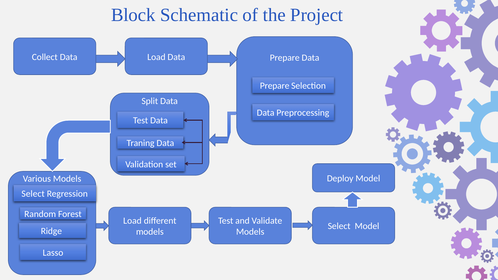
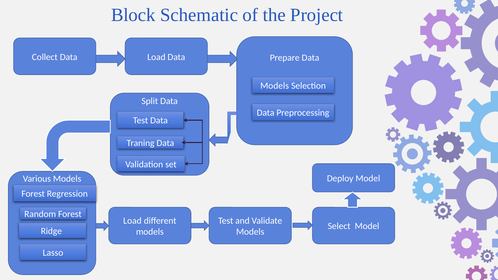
Prepare at (275, 86): Prepare -> Models
Select at (33, 194): Select -> Forest
